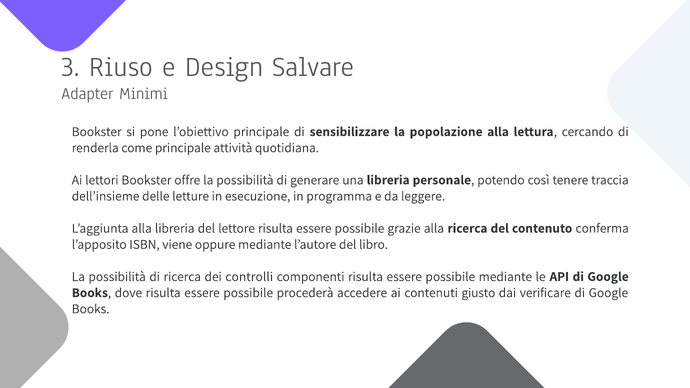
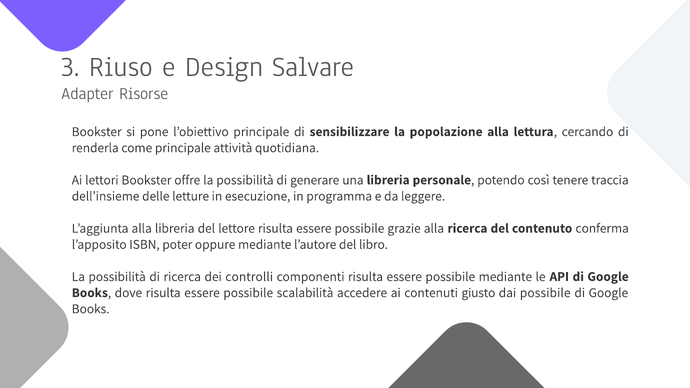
Minimi: Minimi -> Risorse
viene: viene -> poter
procederà: procederà -> scalabilità
dai verificare: verificare -> possibile
